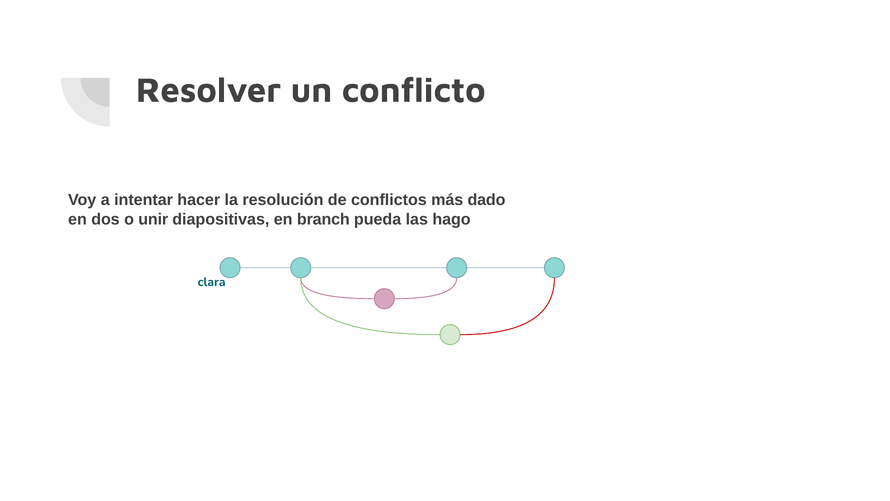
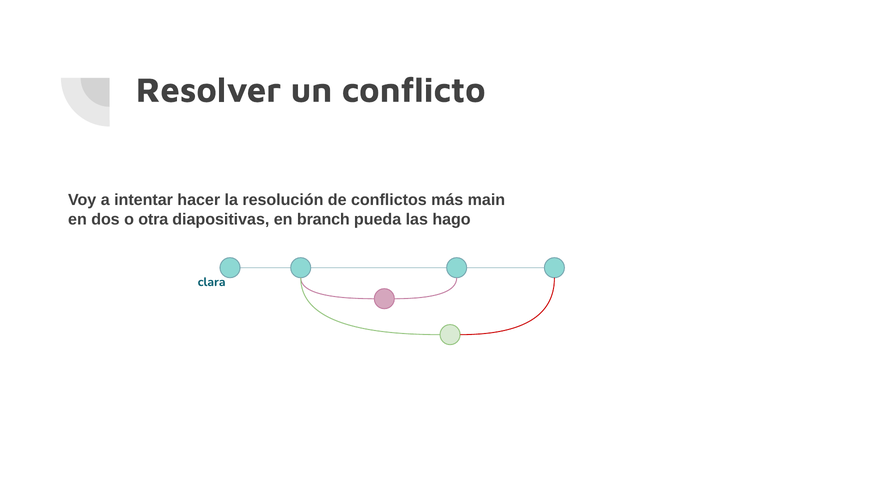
dado: dado -> main
unir: unir -> otra
